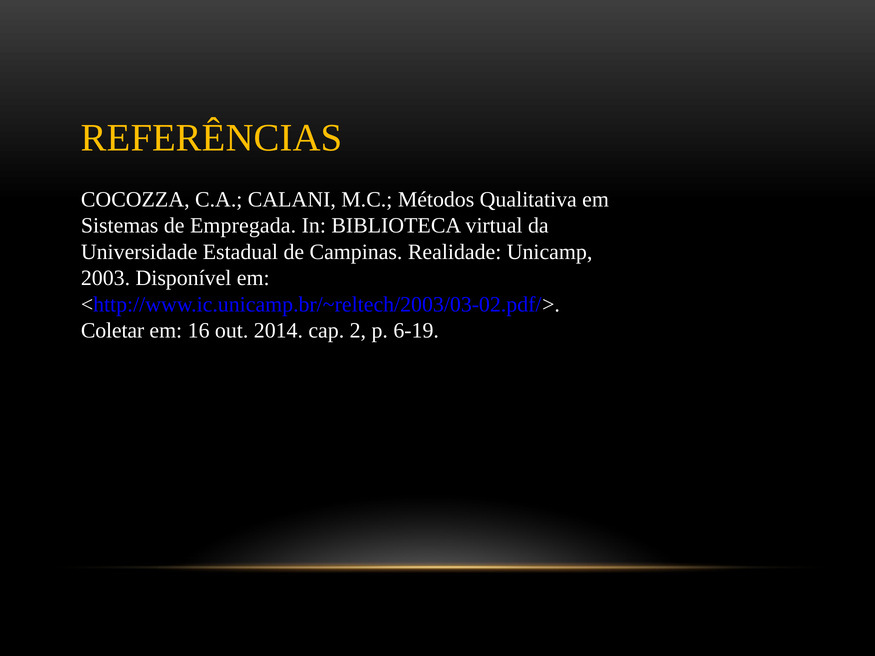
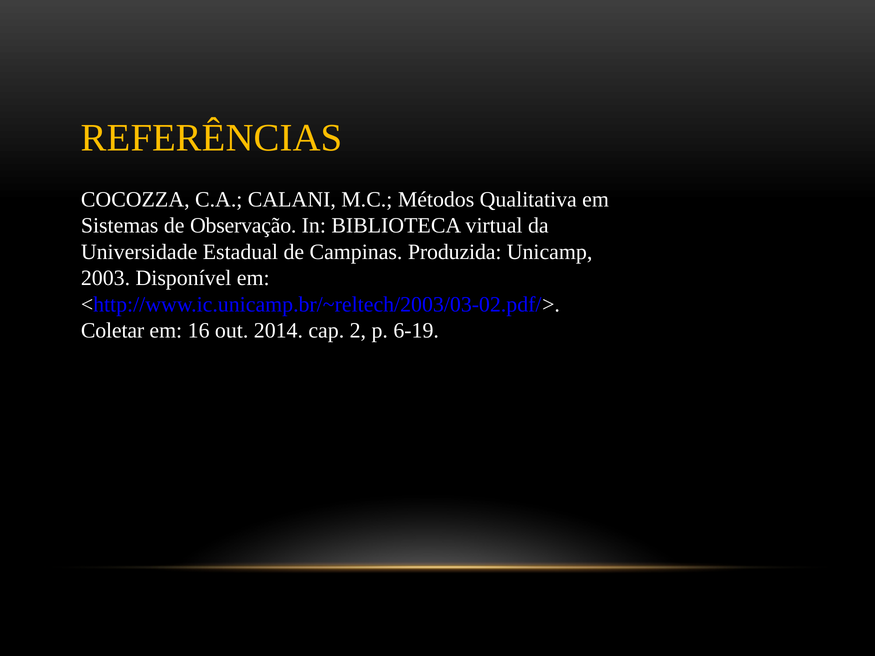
Empregada: Empregada -> Observação
Realidade: Realidade -> Produzida
